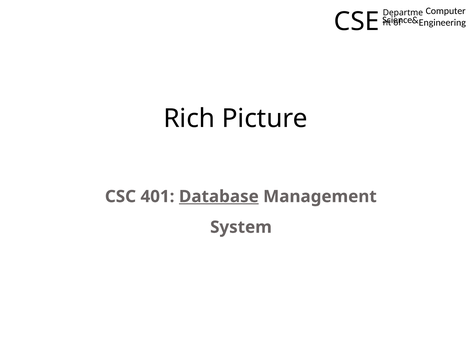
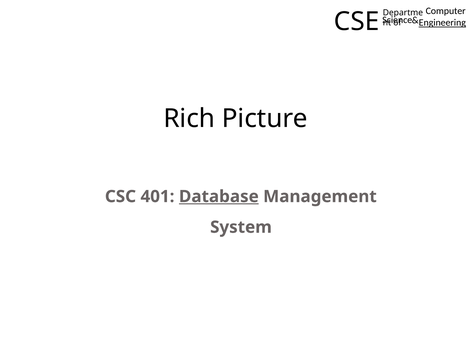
Engineering underline: none -> present
